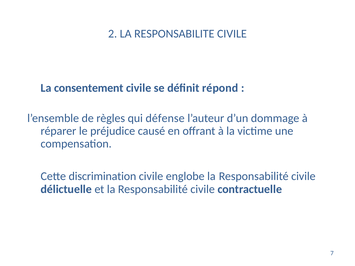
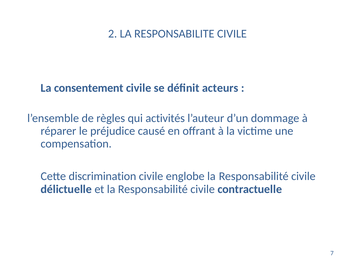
répond: répond -> acteurs
défense: défense -> activités
